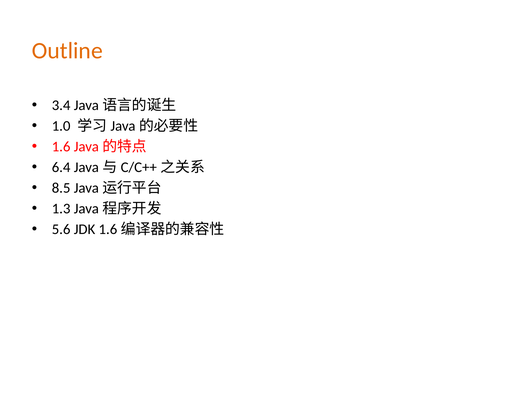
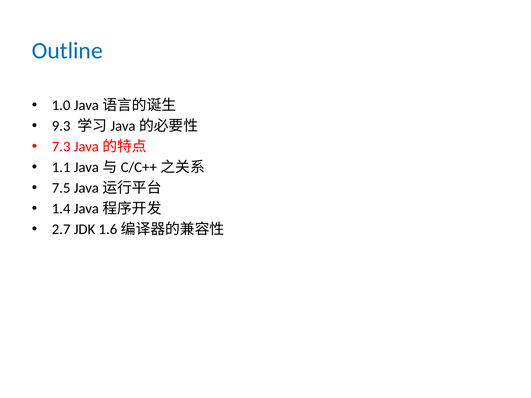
Outline colour: orange -> blue
3.4: 3.4 -> 1.0
1.0: 1.0 -> 9.3
1.6: 1.6 -> 7.3
6.4: 6.4 -> 1.1
8.5: 8.5 -> 7.5
1.3: 1.3 -> 1.4
5.6: 5.6 -> 2.7
